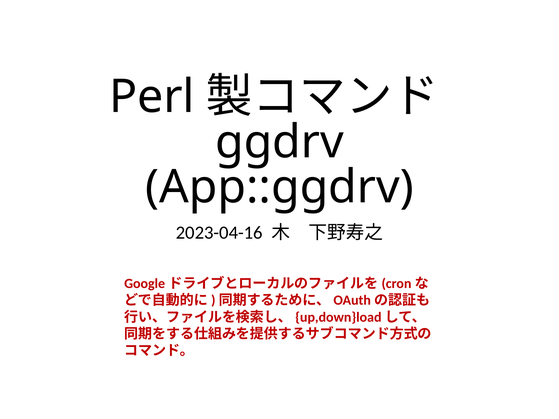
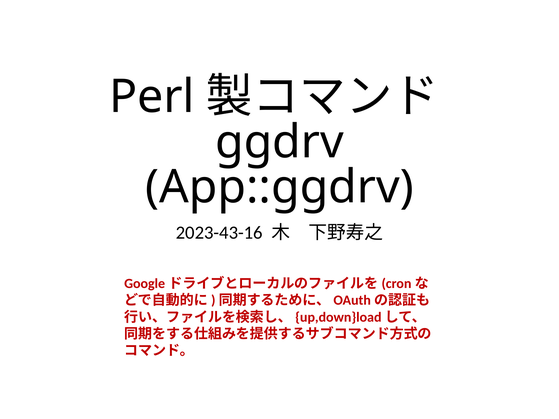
2023-04-16: 2023-04-16 -> 2023-43-16
